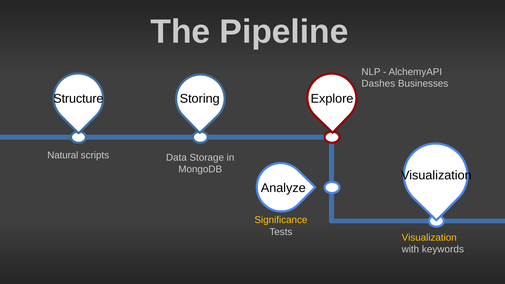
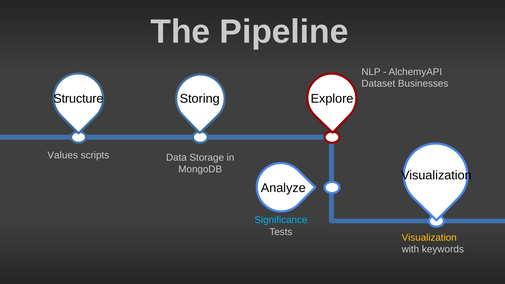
Dashes: Dashes -> Dataset
Natural: Natural -> Values
Significance colour: yellow -> light blue
